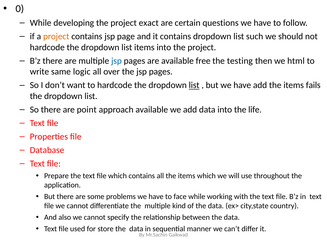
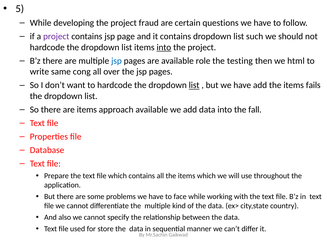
0: 0 -> 5
exact: exact -> fraud
project at (56, 36) colour: orange -> purple
into at (164, 47) underline: none -> present
free: free -> role
logic: logic -> cong
are point: point -> items
life: life -> fall
